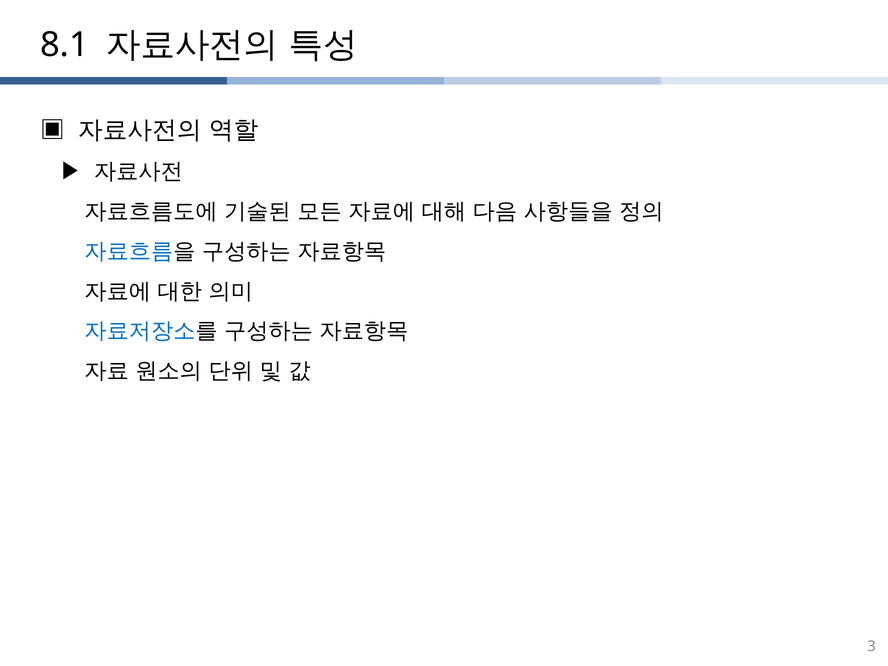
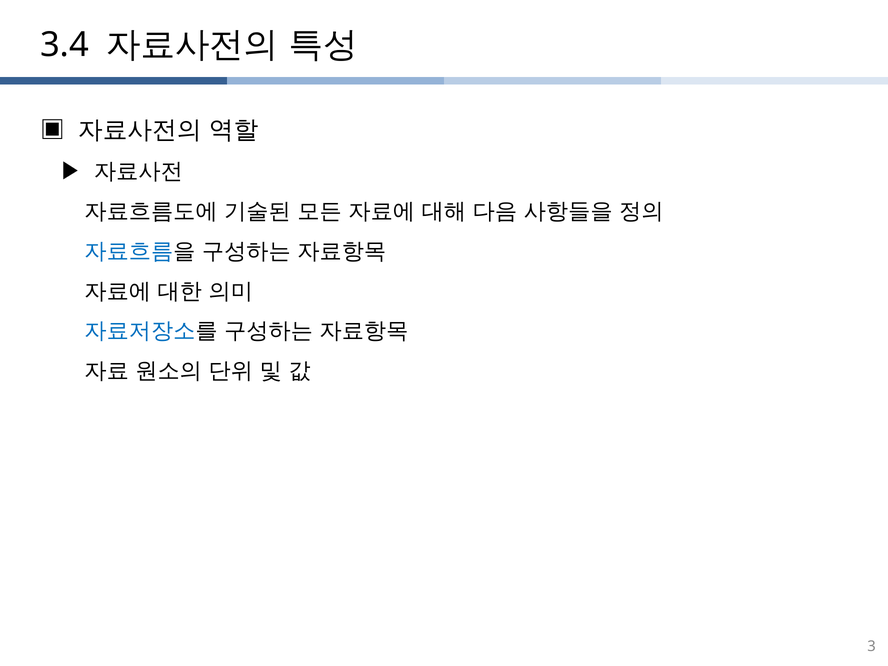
8.1: 8.1 -> 3.4
